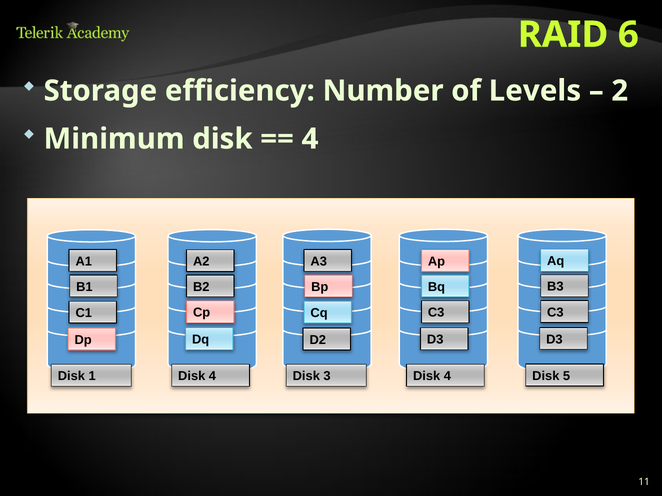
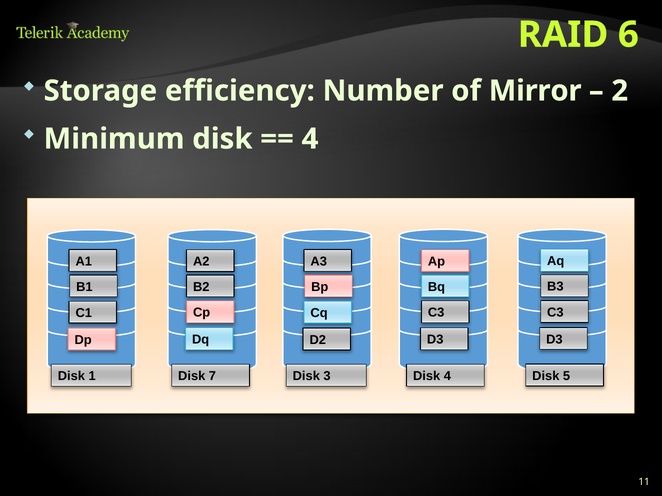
Levels: Levels -> Mirror
1 Disk 4: 4 -> 7
